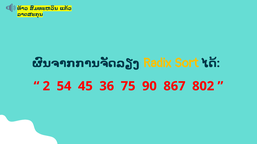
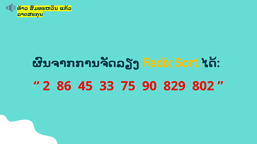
54: 54 -> 86
36: 36 -> 33
867: 867 -> 829
